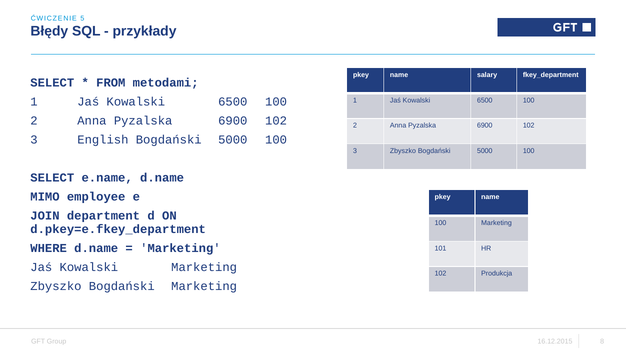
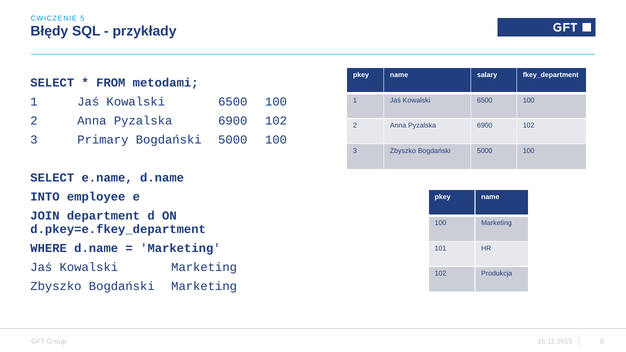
English: English -> Primary
MIMO: MIMO -> INTO
